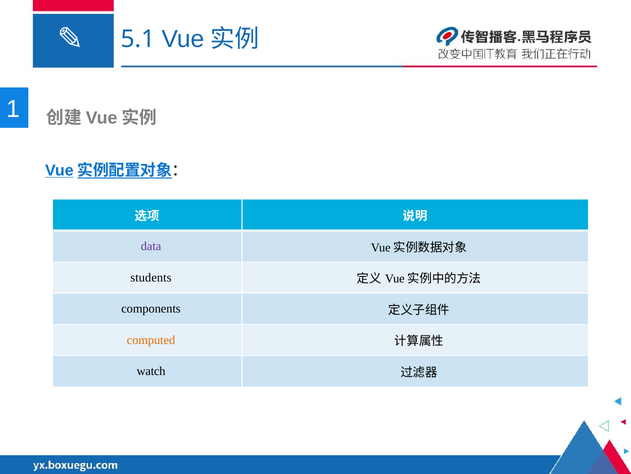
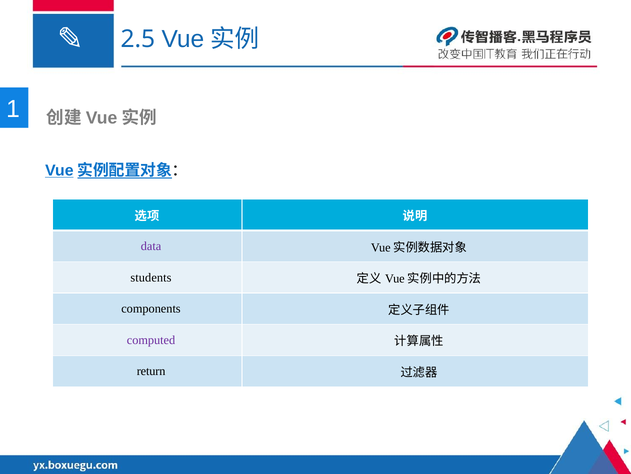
5.1: 5.1 -> 2.5
computed colour: orange -> purple
watch: watch -> return
